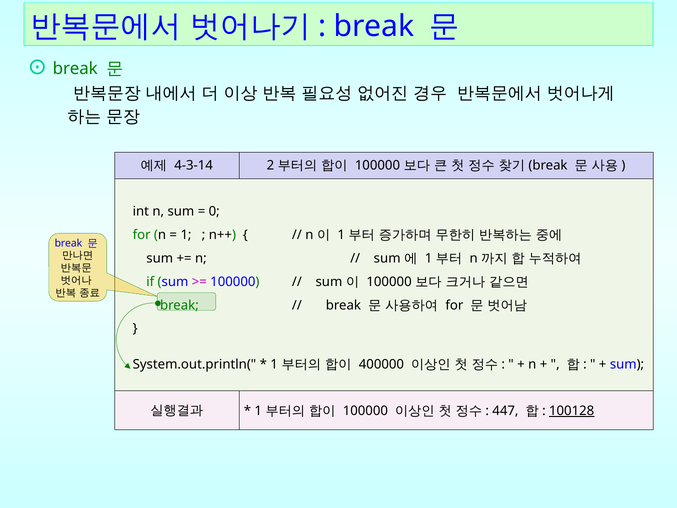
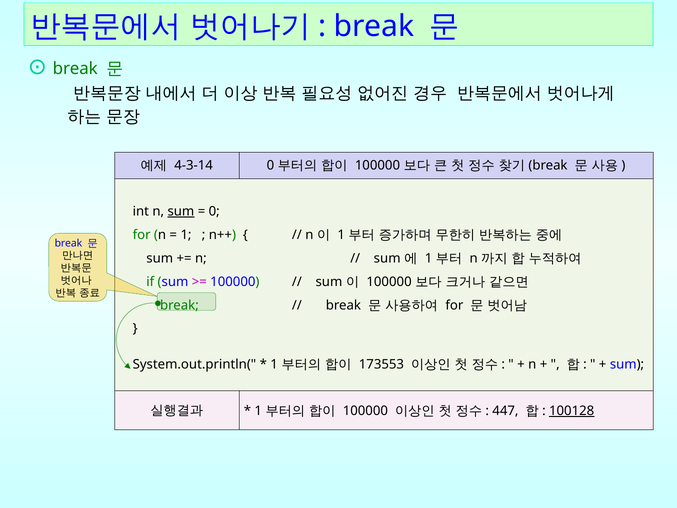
4-3-14 2: 2 -> 0
sum at (181, 211) underline: none -> present
400000: 400000 -> 173553
